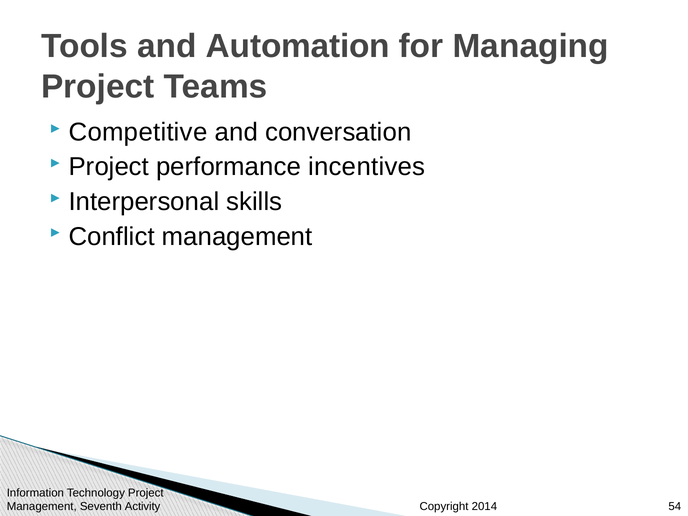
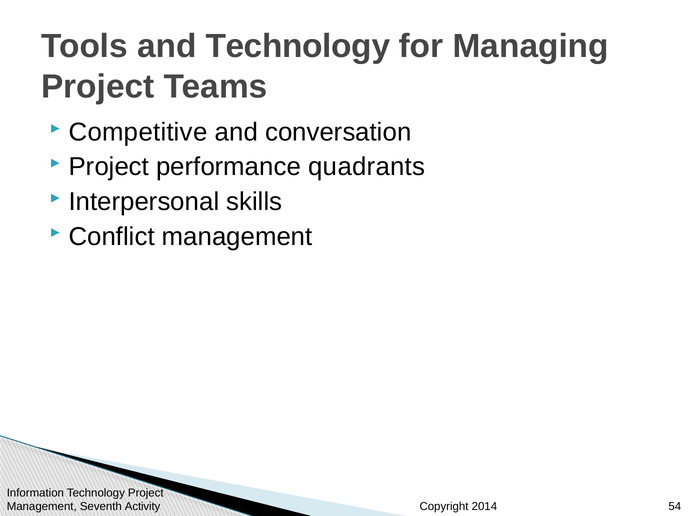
and Automation: Automation -> Technology
incentives: incentives -> quadrants
